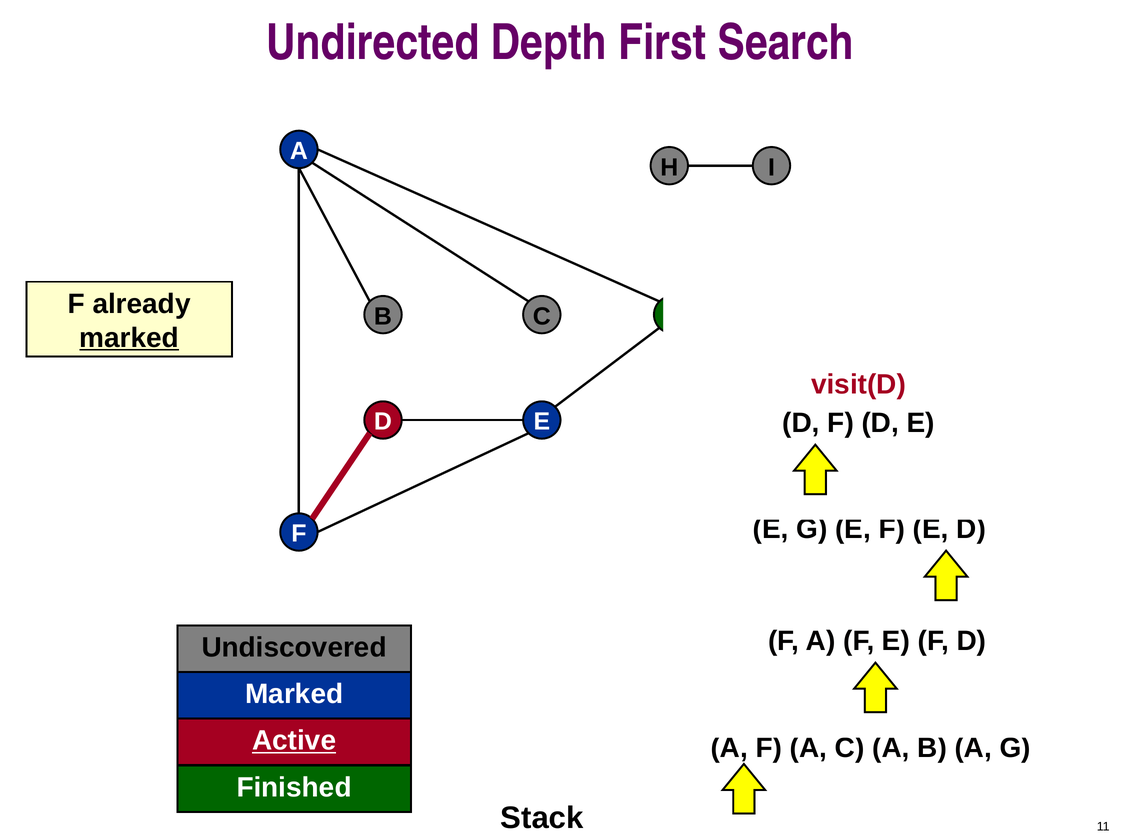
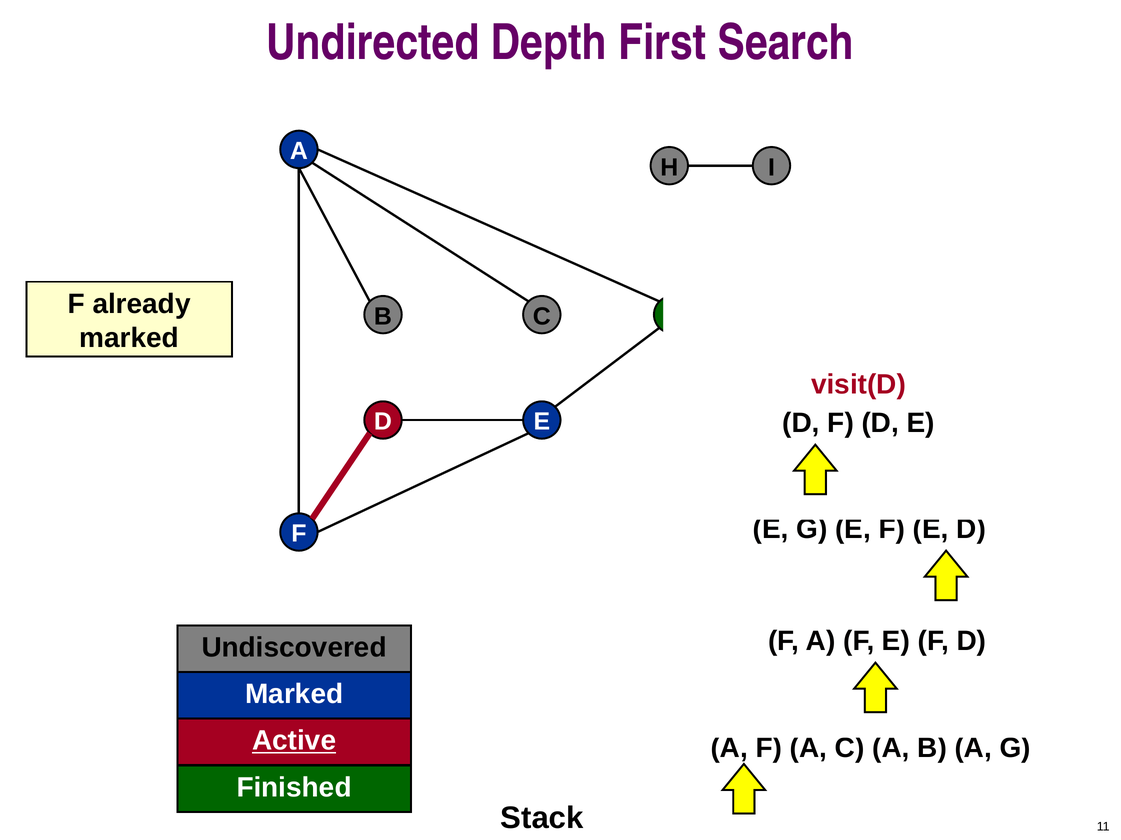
marked at (129, 338) underline: present -> none
